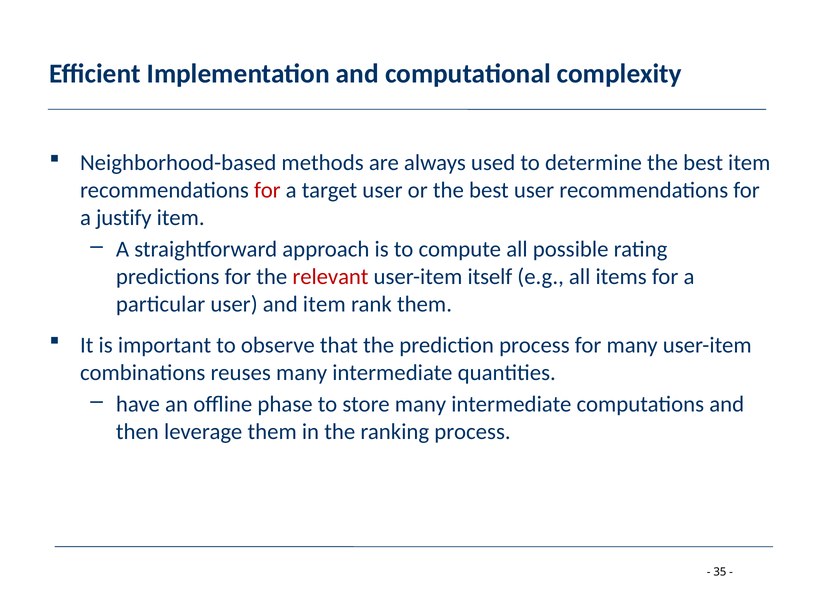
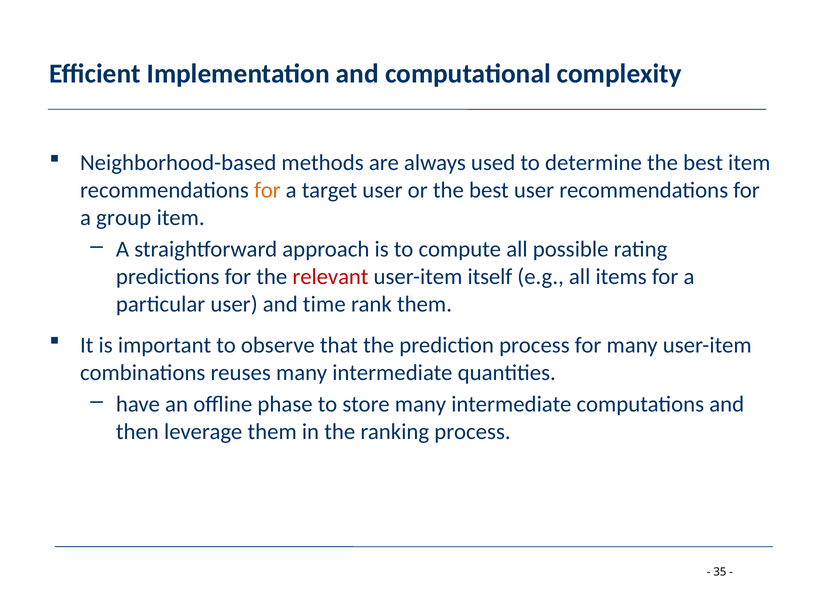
for at (267, 190) colour: red -> orange
justify: justify -> group
and item: item -> time
